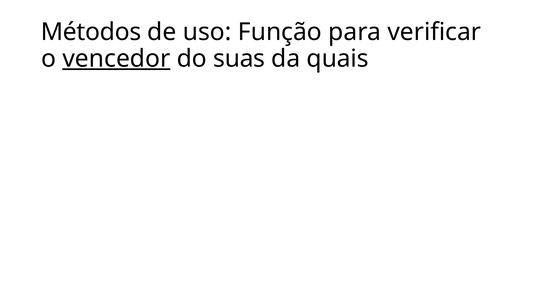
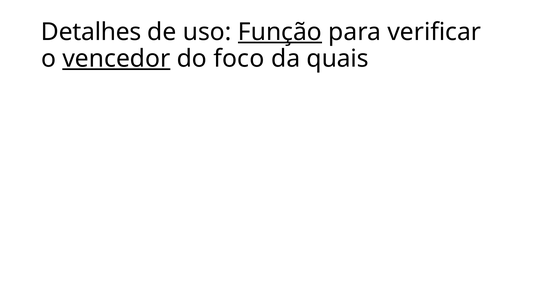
Métodos: Métodos -> Detalhes
Função underline: none -> present
suas: suas -> foco
